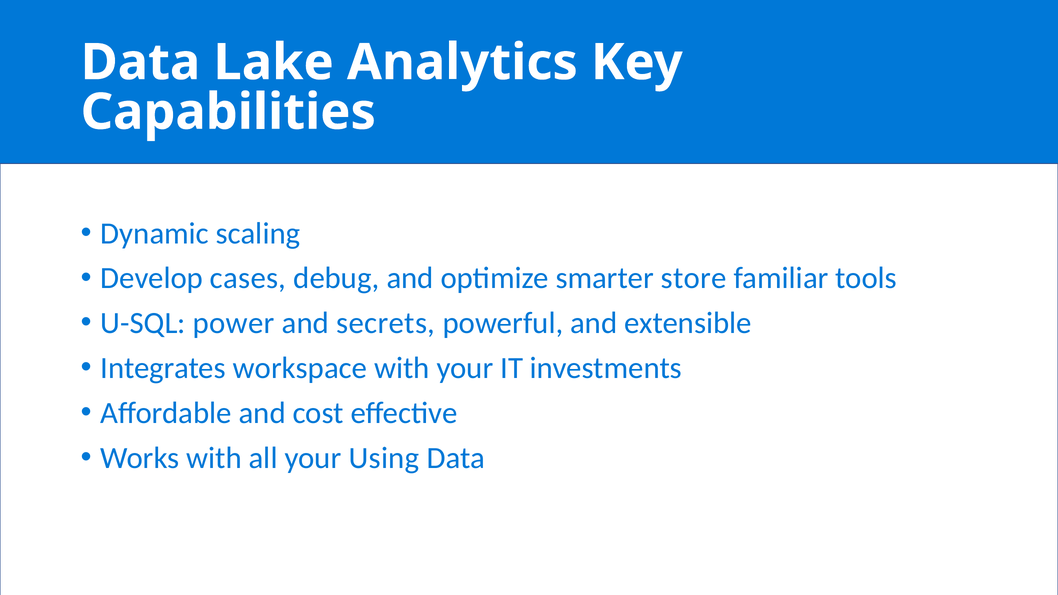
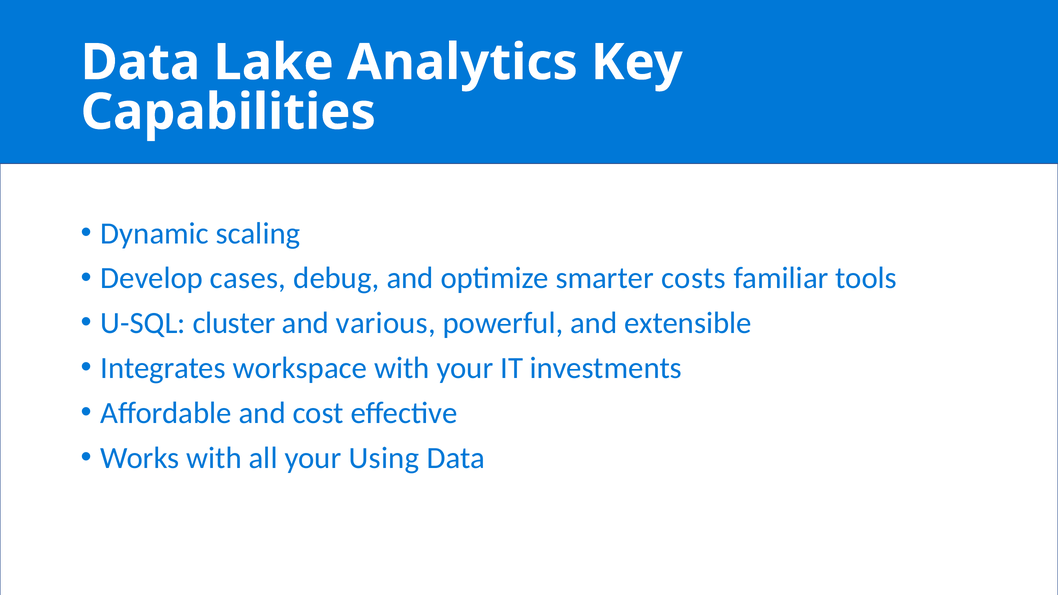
store: store -> costs
power: power -> cluster
secrets: secrets -> various
